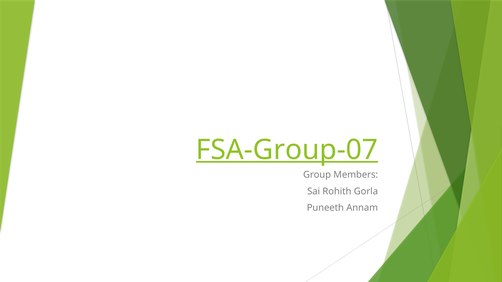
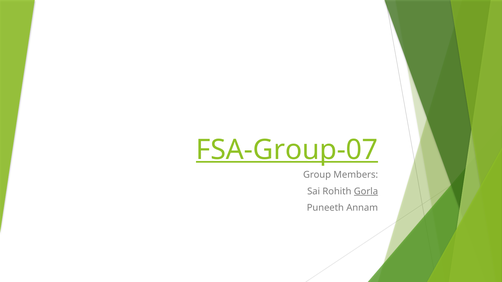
Gorla underline: none -> present
